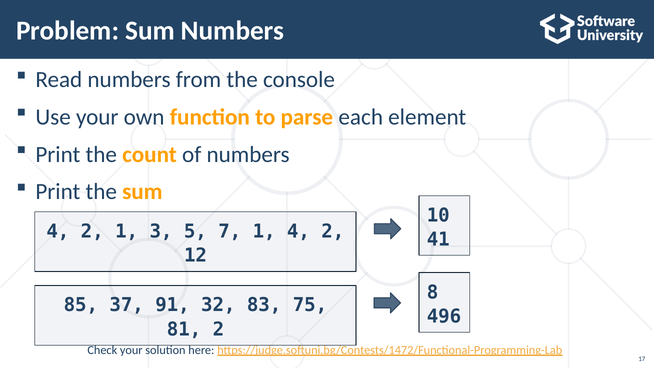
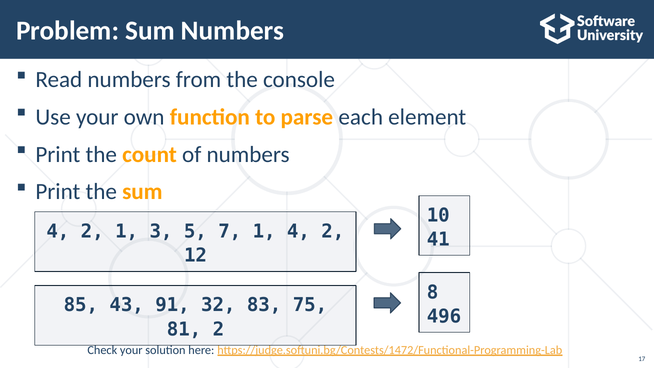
37: 37 -> 43
